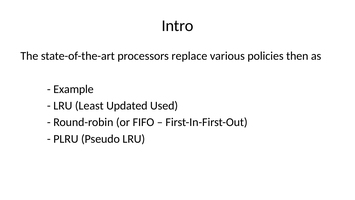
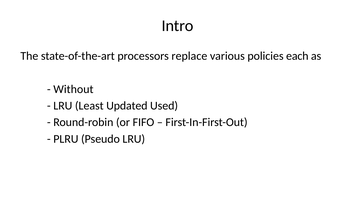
then: then -> each
Example: Example -> Without
